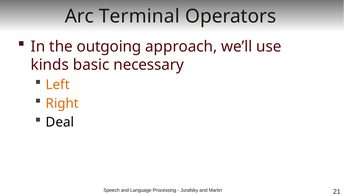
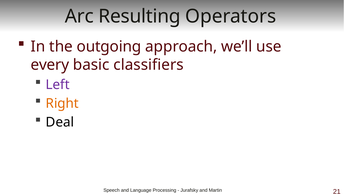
Terminal: Terminal -> Resulting
kinds: kinds -> every
necessary: necessary -> classifiers
Left colour: orange -> purple
